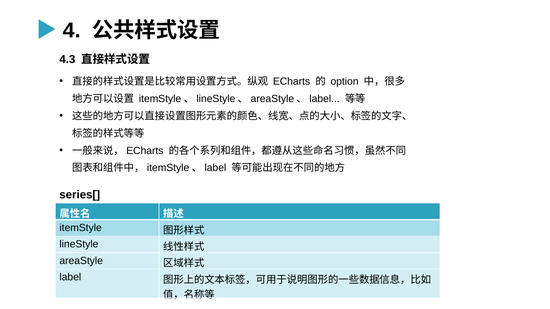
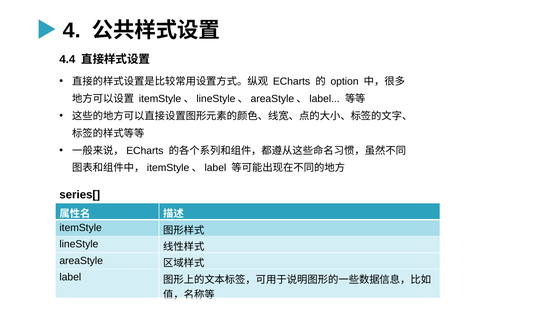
4.3: 4.3 -> 4.4
